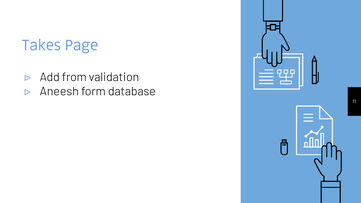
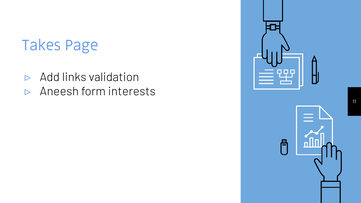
from: from -> links
database: database -> interests
